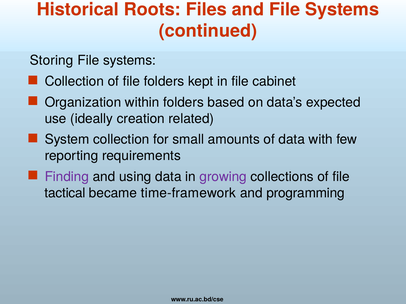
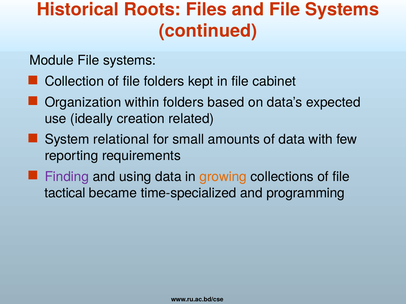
Storing: Storing -> Module
System collection: collection -> relational
growing colour: purple -> orange
time-framework: time-framework -> time-specialized
